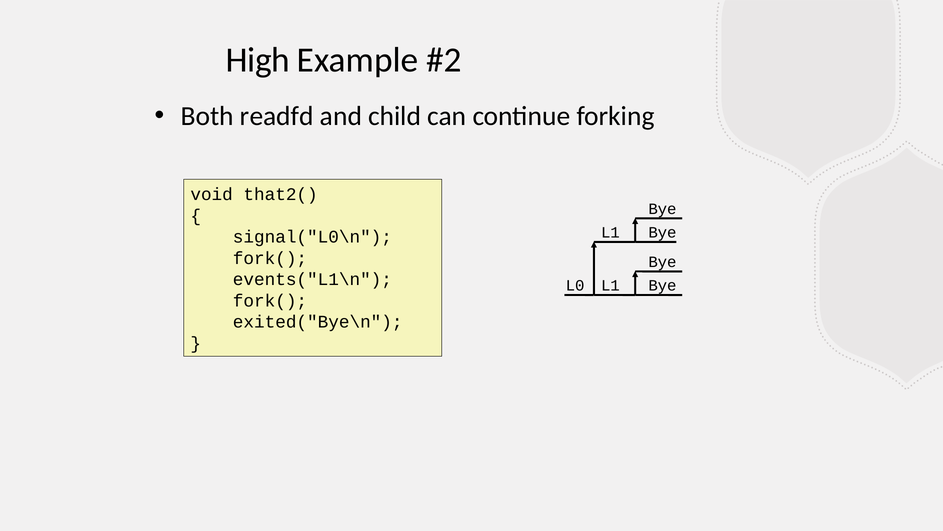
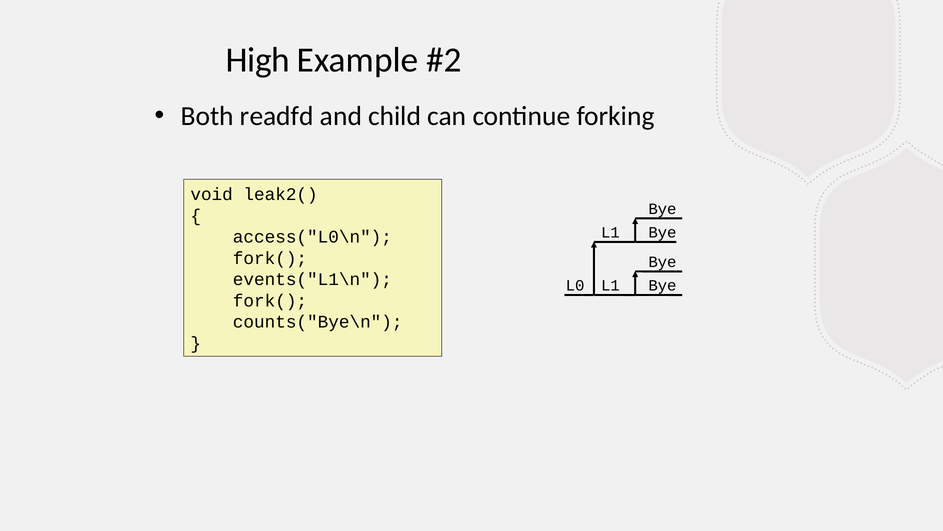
that2(: that2( -> leak2(
signal("L0\n: signal("L0\n -> access("L0\n
exited("Bye\n: exited("Bye\n -> counts("Bye\n
